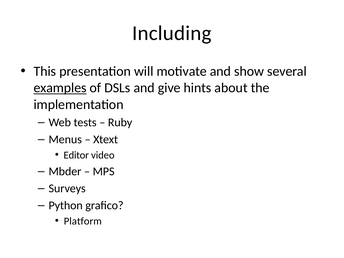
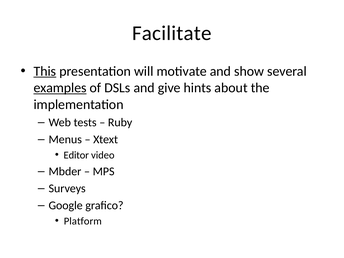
Including: Including -> Facilitate
This underline: none -> present
Python: Python -> Google
